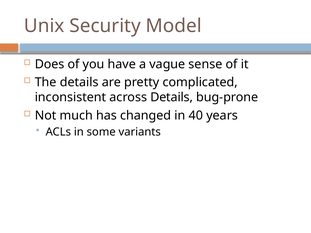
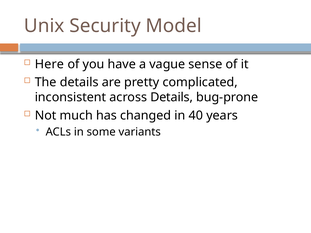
Does: Does -> Here
